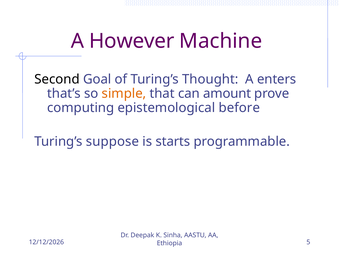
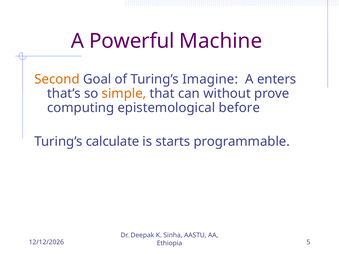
However: However -> Powerful
Second colour: black -> orange
Thought: Thought -> Imagine
amount: amount -> without
suppose: suppose -> calculate
